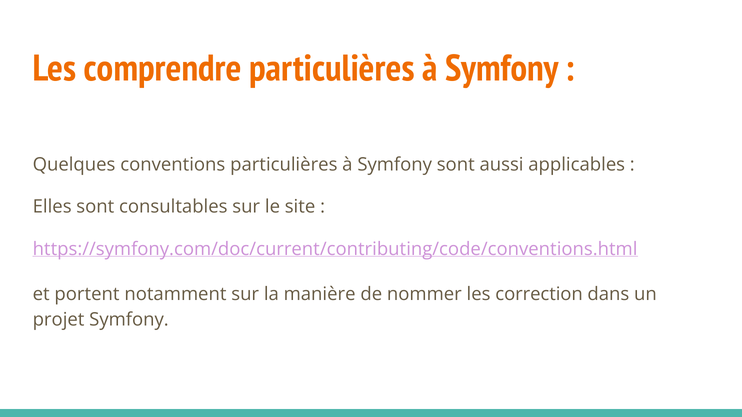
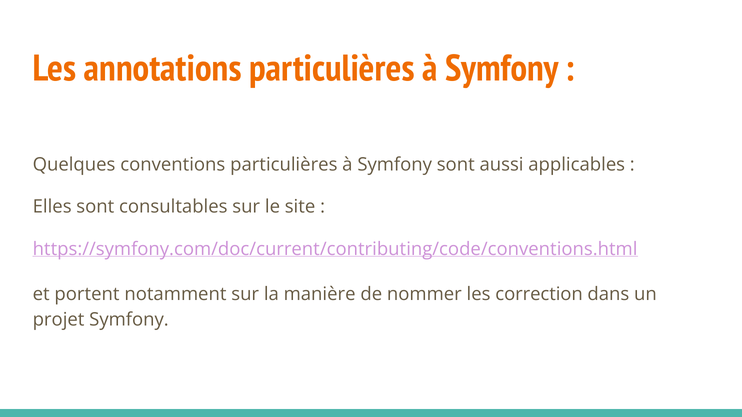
comprendre: comprendre -> annotations
